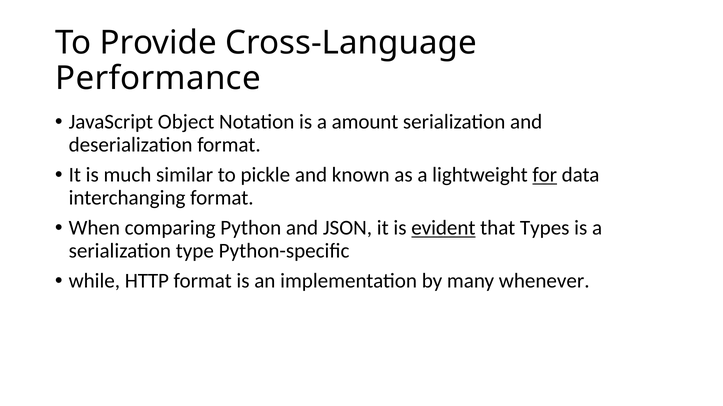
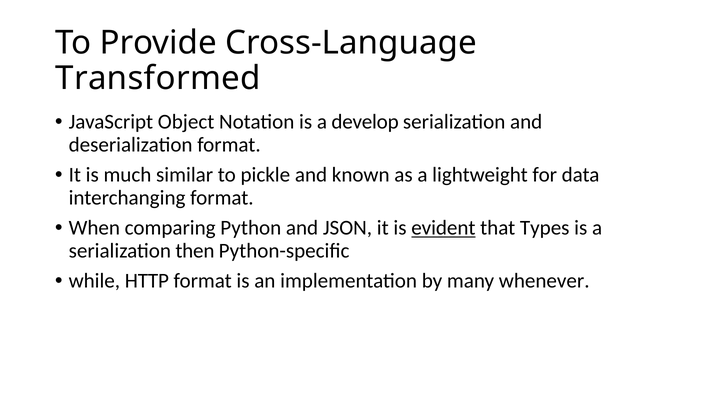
Performance: Performance -> Transformed
amount: amount -> develop
for underline: present -> none
type: type -> then
